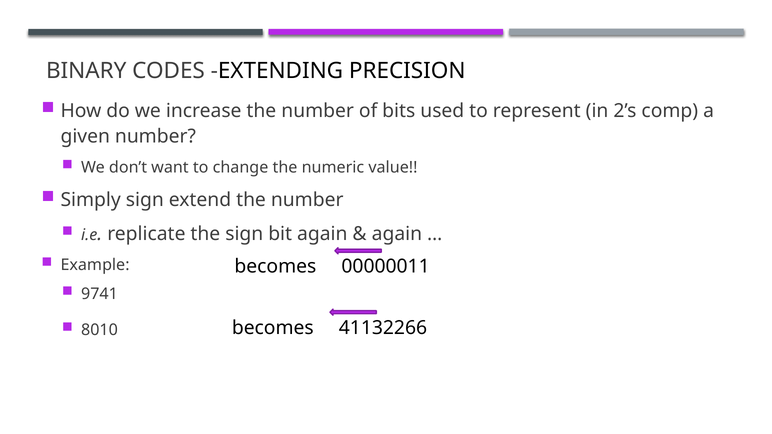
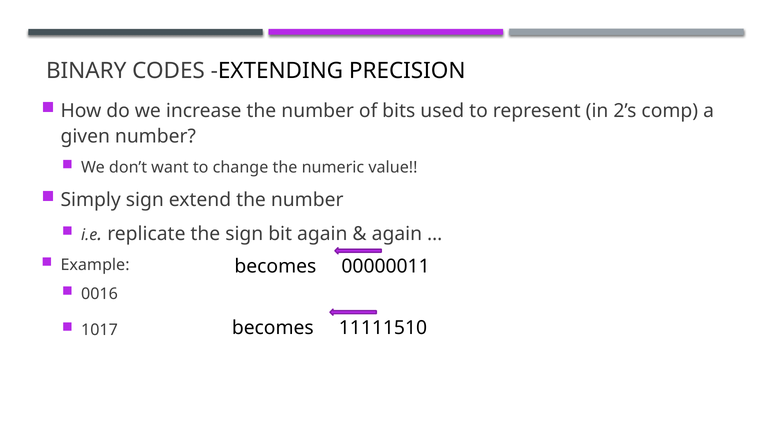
9741: 9741 -> 0016
8010: 8010 -> 1017
41132266: 41132266 -> 11111510
